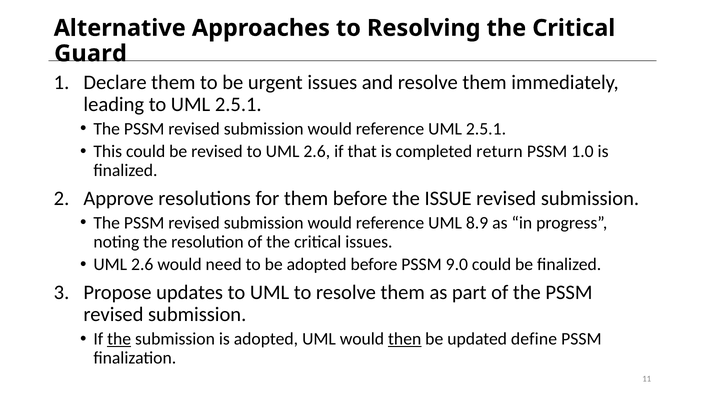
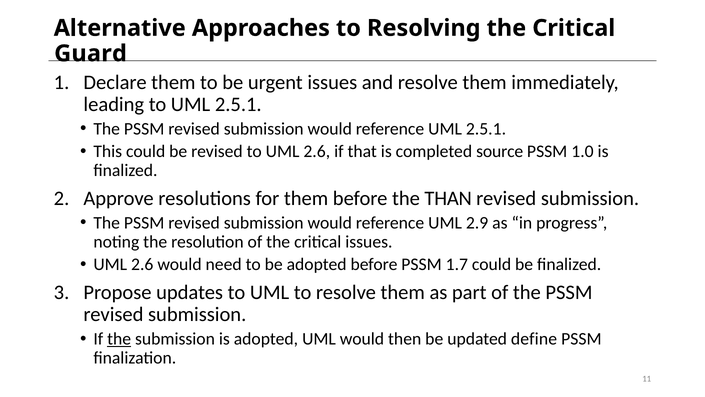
return: return -> source
ISSUE: ISSUE -> THAN
8.9: 8.9 -> 2.9
9.0: 9.0 -> 1.7
then underline: present -> none
